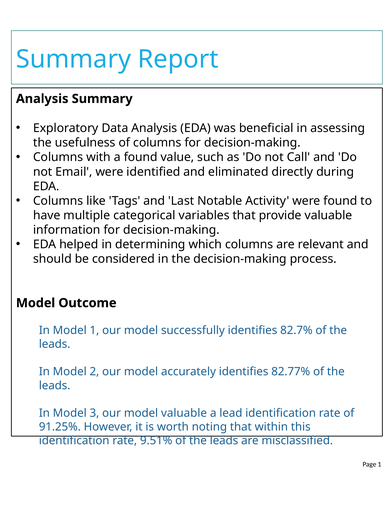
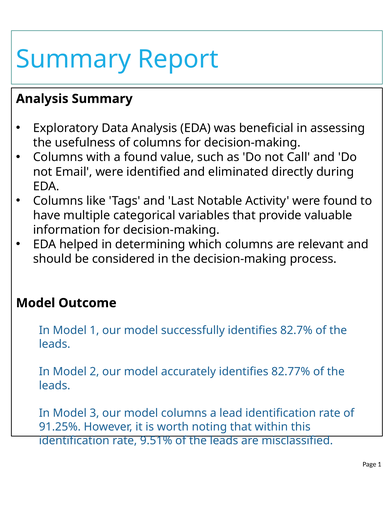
model valuable: valuable -> columns
